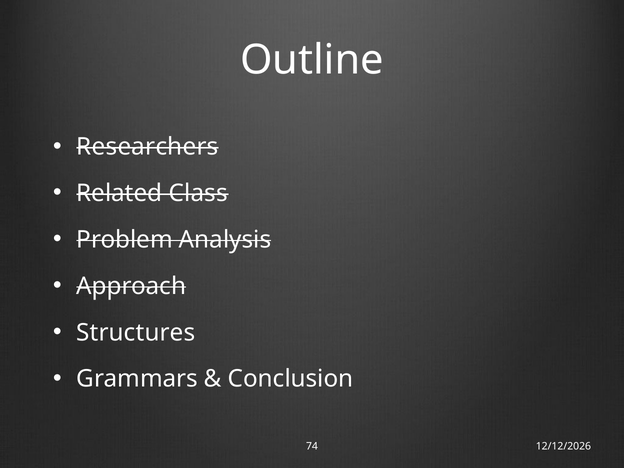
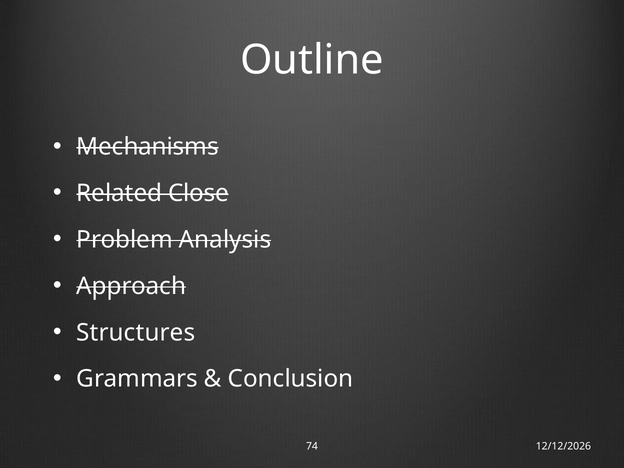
Researchers: Researchers -> Mechanisms
Class: Class -> Close
